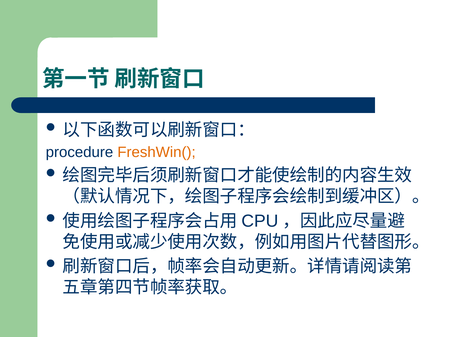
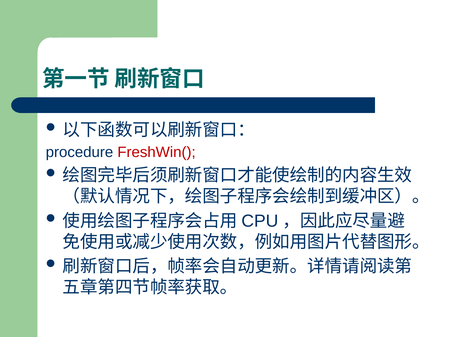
FreshWin( colour: orange -> red
